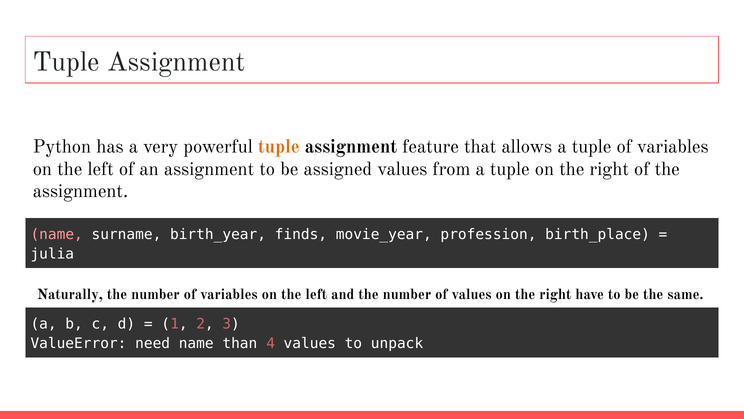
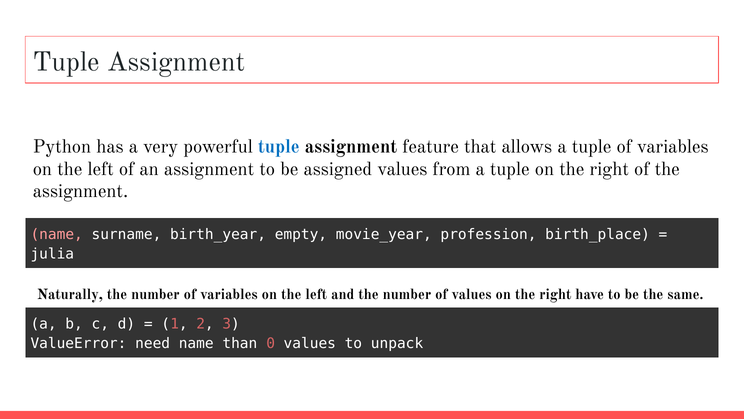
tuple at (279, 146) colour: orange -> blue
finds: finds -> empty
4: 4 -> 0
